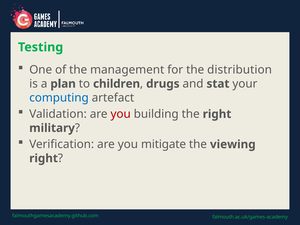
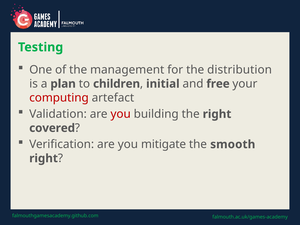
drugs: drugs -> initial
stat: stat -> free
computing colour: blue -> red
military: military -> covered
viewing: viewing -> smooth
